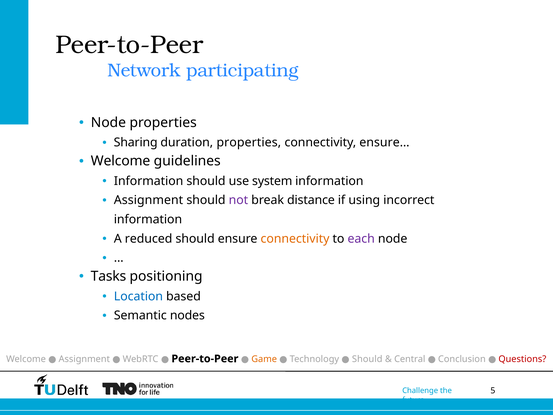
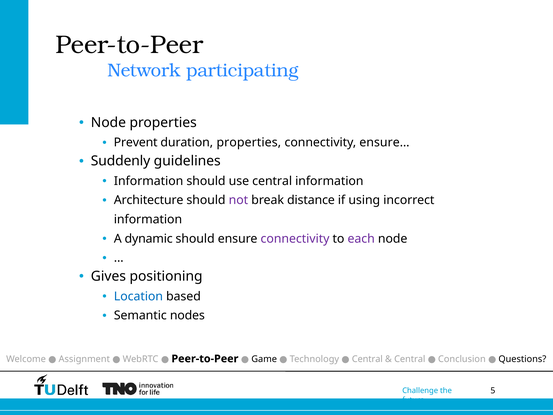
Sharing: Sharing -> Prevent
Welcome at (121, 161): Welcome -> Suddenly
use system: system -> central
Assignment at (149, 200): Assignment -> Architecture
reduced: reduced -> dynamic
connectivity at (295, 239) colour: orange -> purple
Tasks: Tasks -> Gives
Game colour: orange -> black
Technology Should: Should -> Central
Questions colour: red -> black
